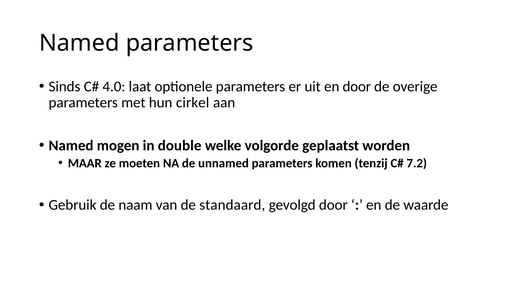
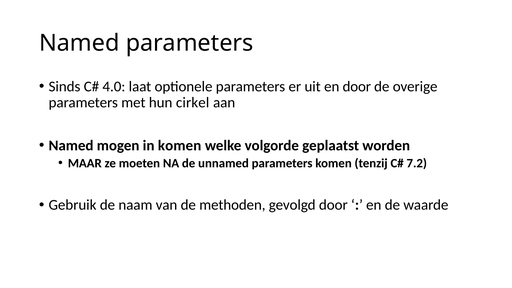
in double: double -> komen
standaard: standaard -> methoden
